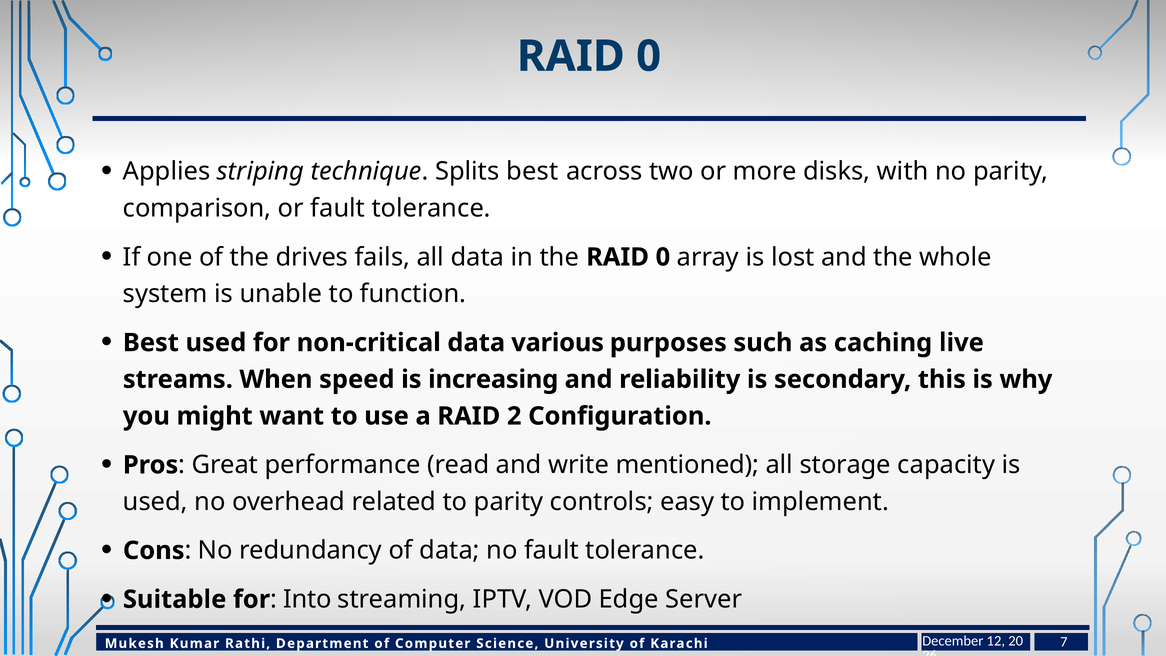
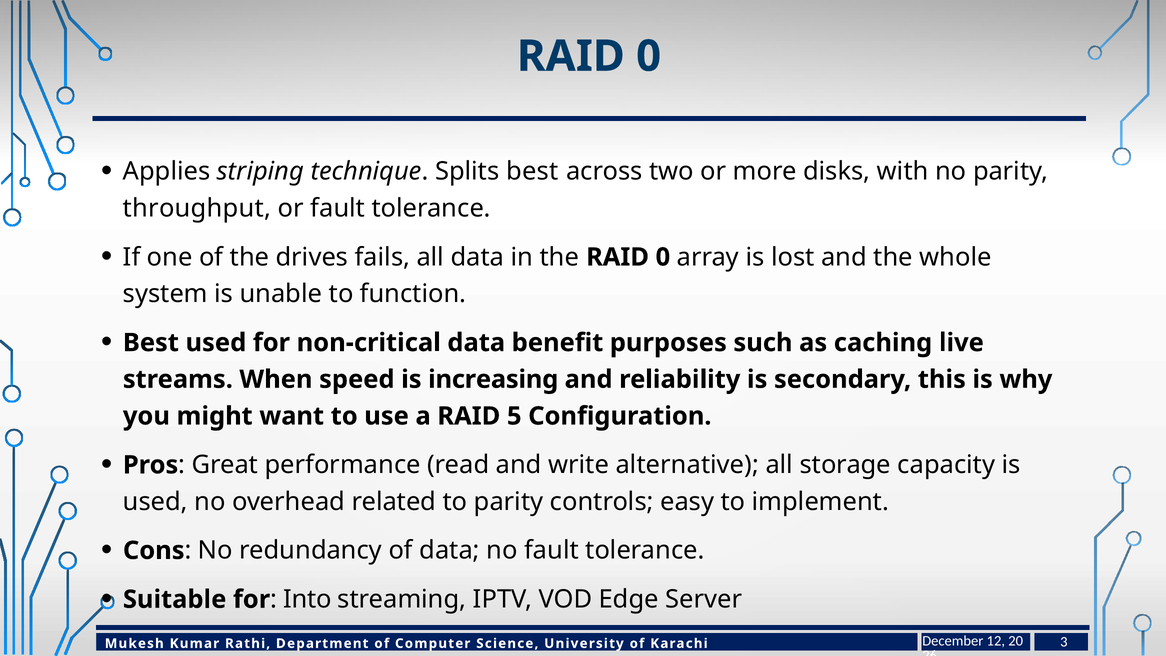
comparison: comparison -> throughput
various: various -> benefit
2: 2 -> 5
mentioned: mentioned -> alternative
7: 7 -> 3
